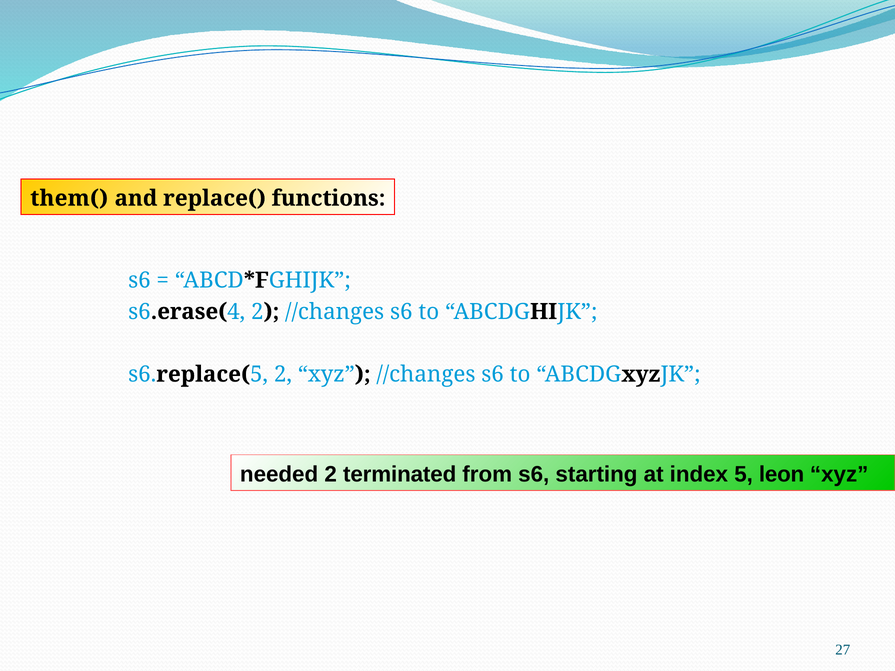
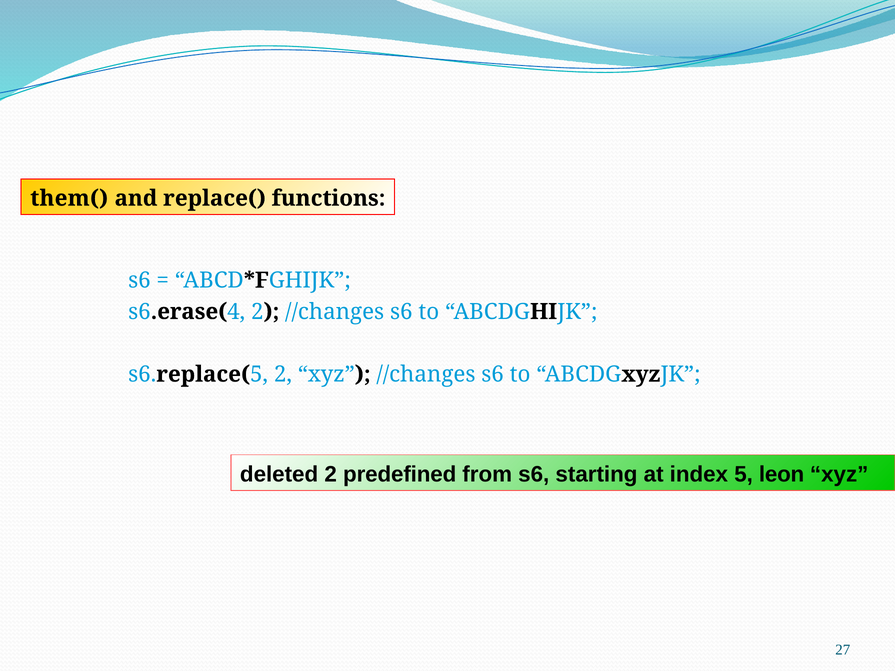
needed: needed -> deleted
terminated: terminated -> predefined
